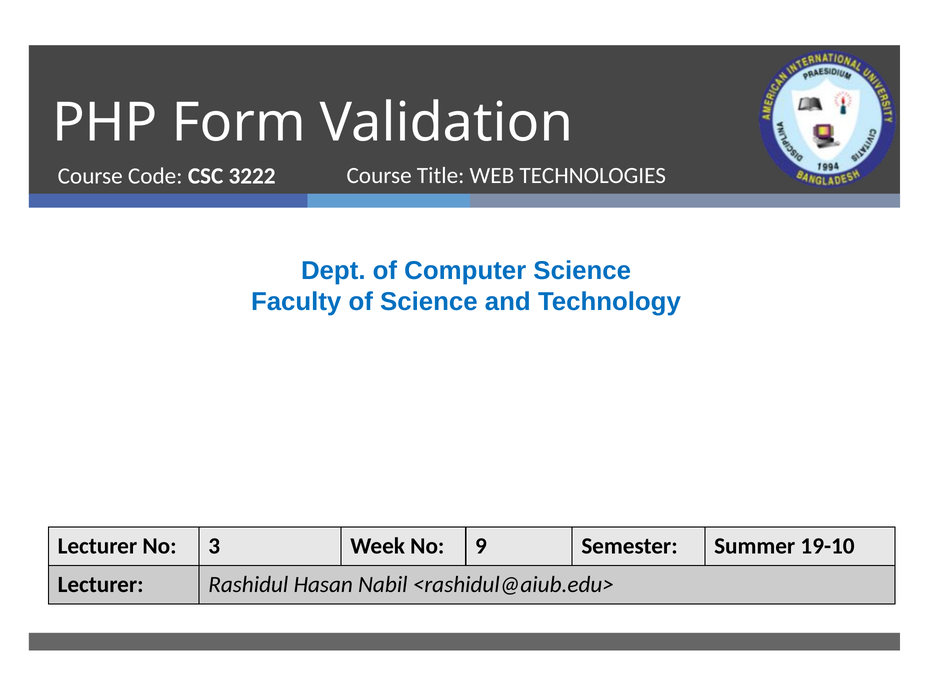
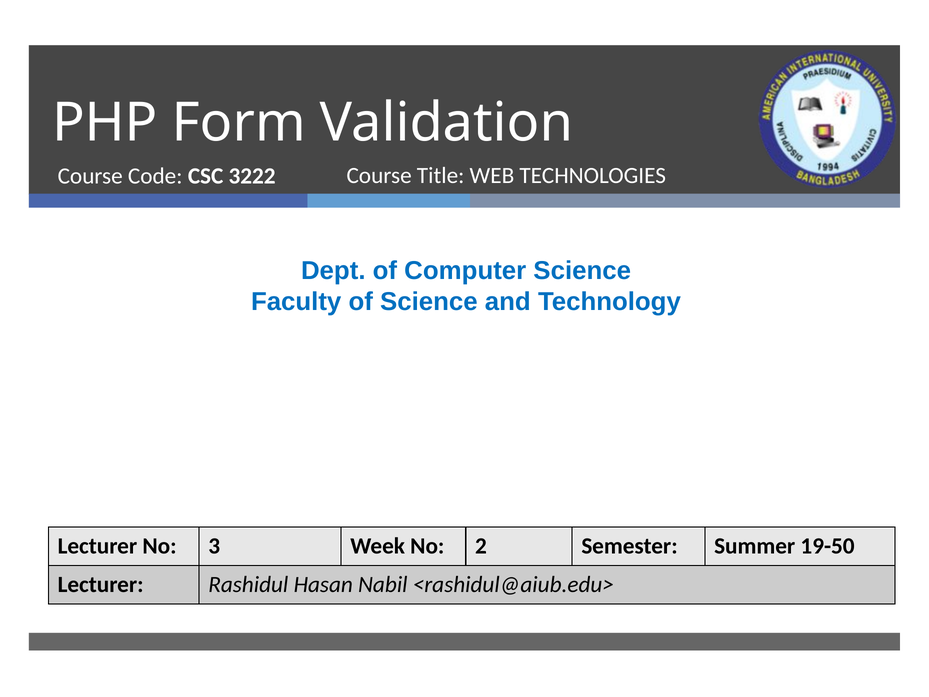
9: 9 -> 2
19-10: 19-10 -> 19-50
